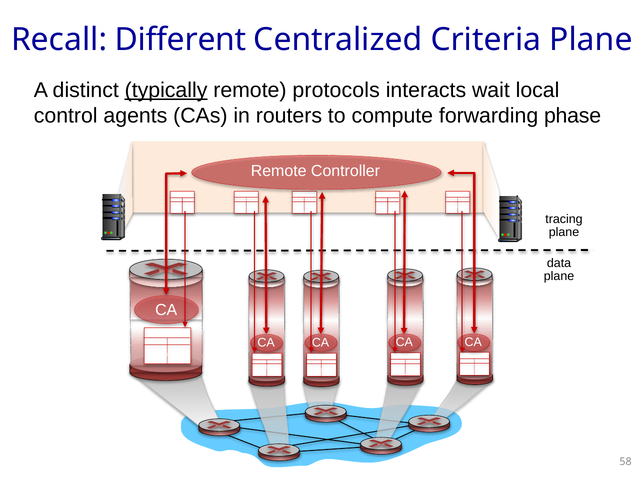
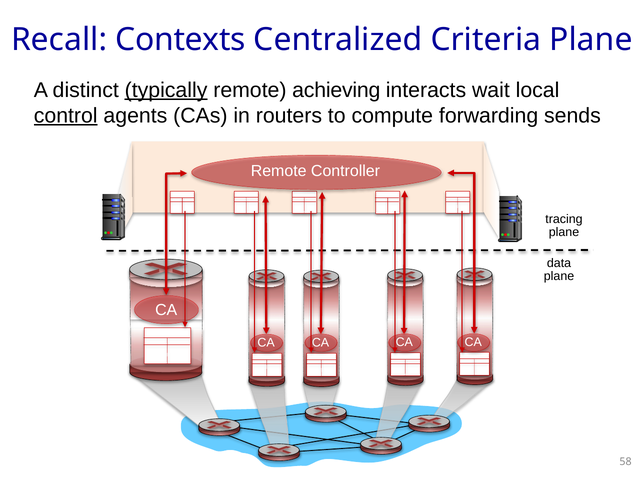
Different: Different -> Contexts
protocols: protocols -> achieving
control underline: none -> present
phase: phase -> sends
